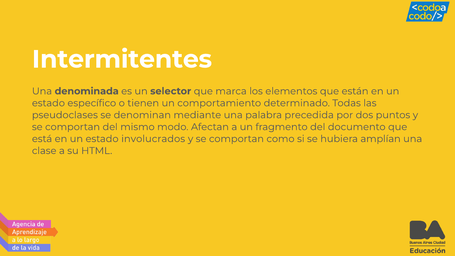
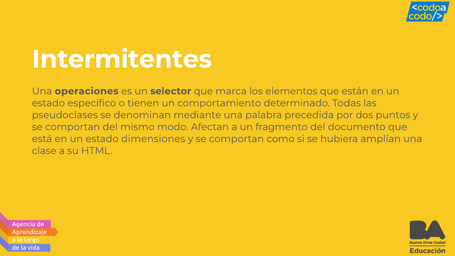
denominada: denominada -> operaciones
involucrados: involucrados -> dimensiones
